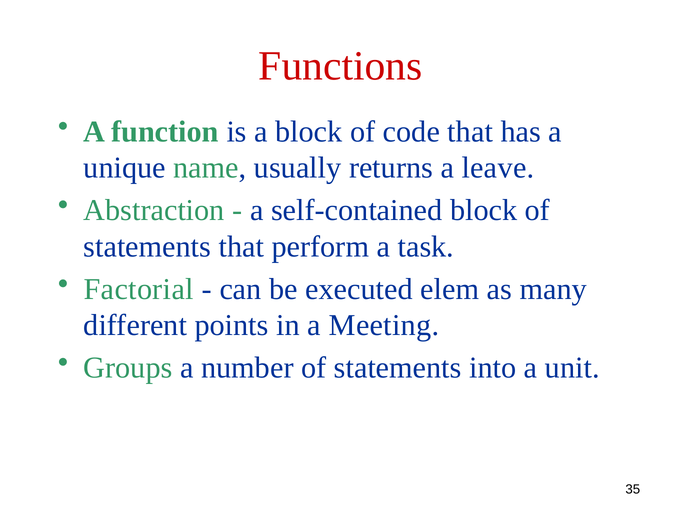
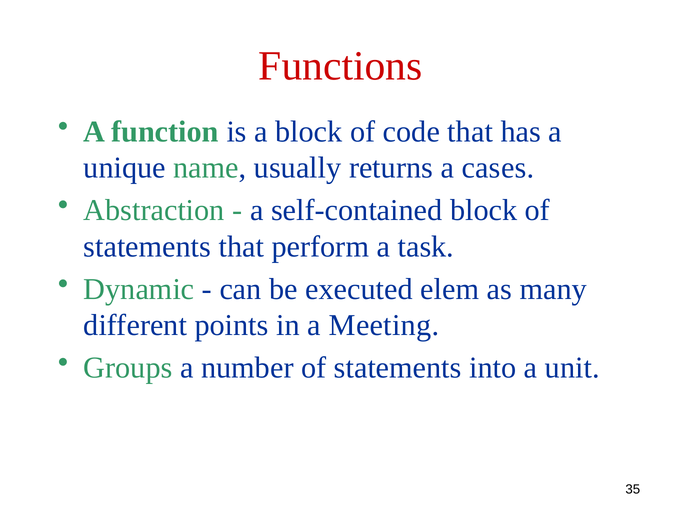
leave: leave -> cases
Factorial: Factorial -> Dynamic
